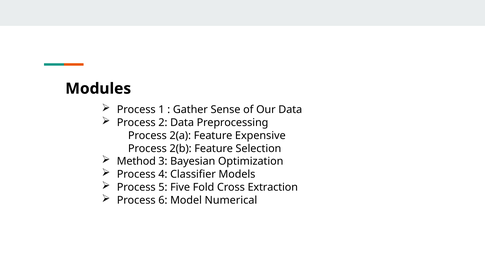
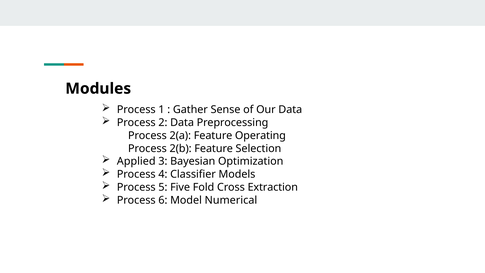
Expensive: Expensive -> Operating
Method: Method -> Applied
